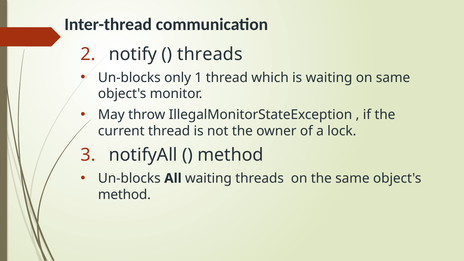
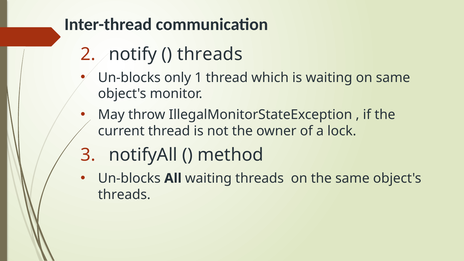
method at (124, 195): method -> threads
